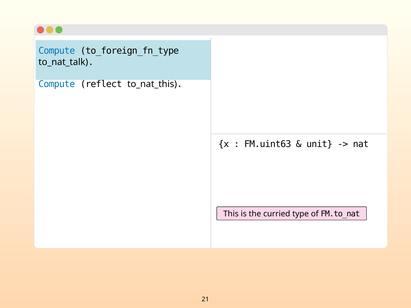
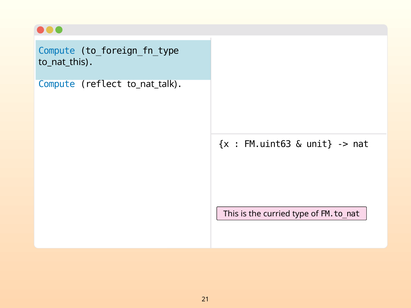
to_nat_talk: to_nat_talk -> to_nat_this
to_nat_this: to_nat_this -> to_nat_talk
